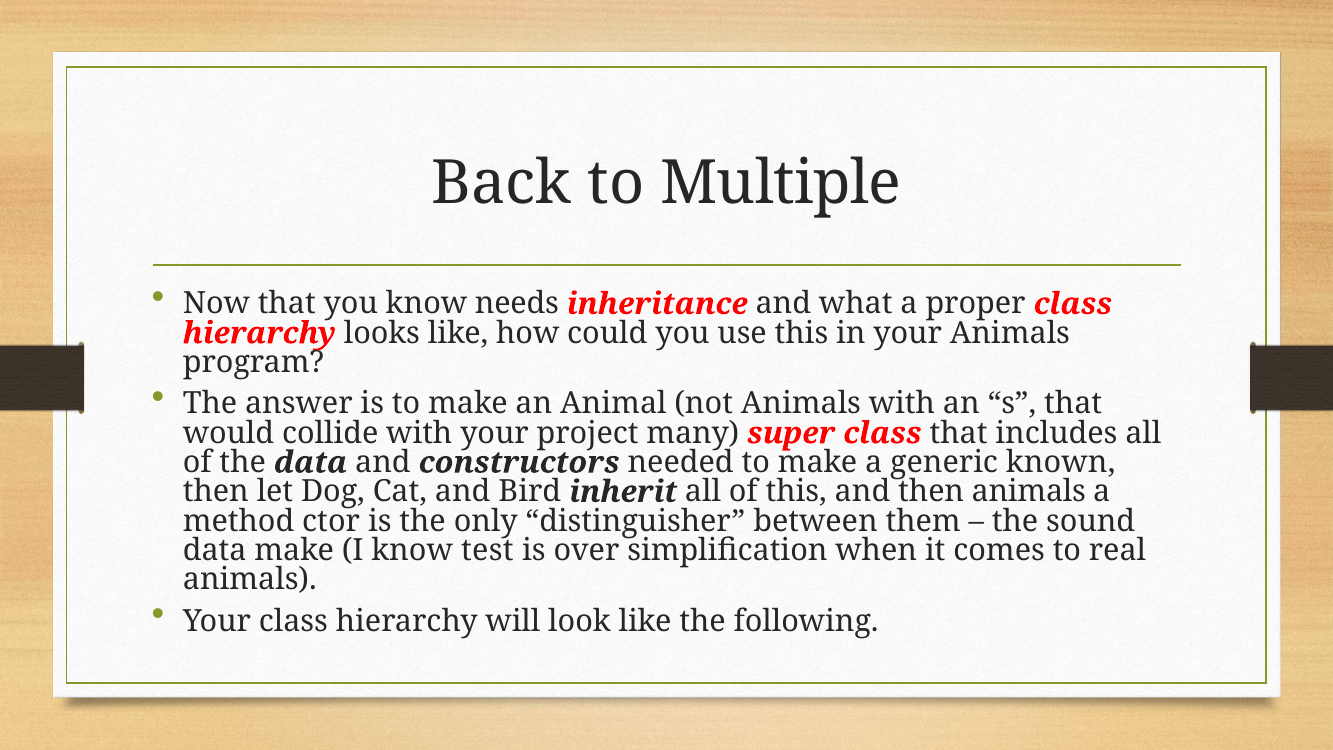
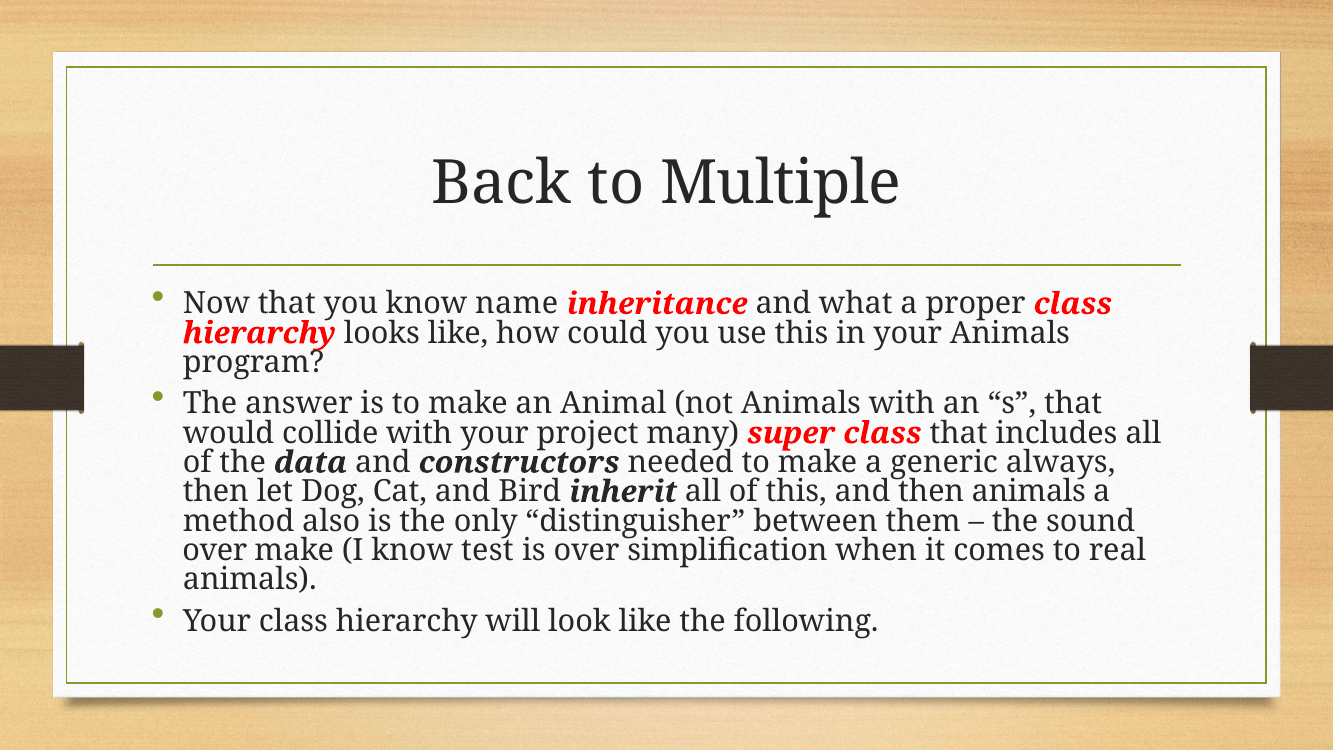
needs: needs -> name
known: known -> always
ctor: ctor -> also
data at (215, 550): data -> over
